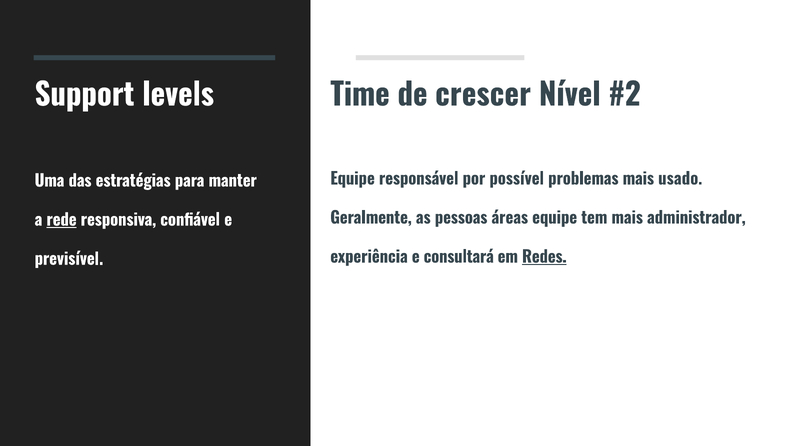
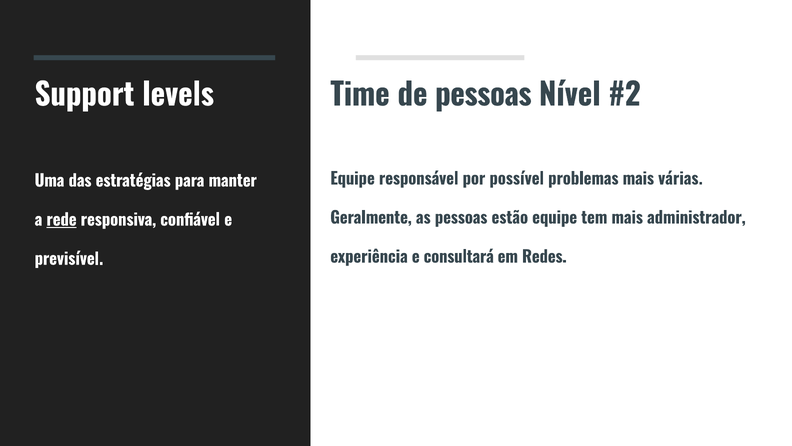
de crescer: crescer -> pessoas
usado: usado -> várias
áreas: áreas -> estão
Redes underline: present -> none
